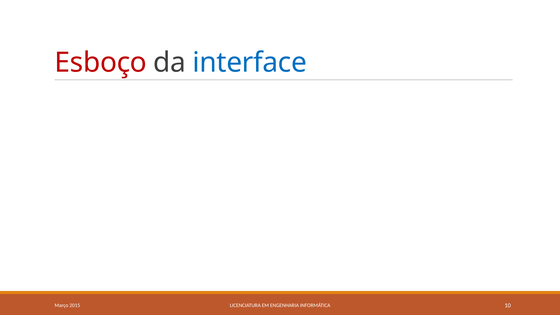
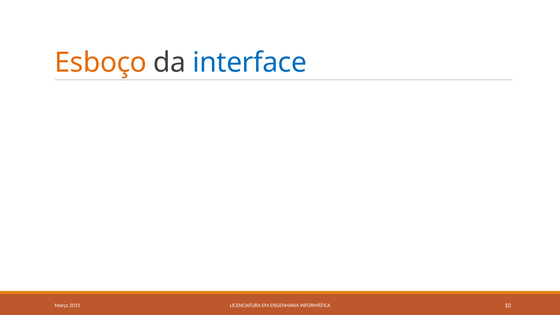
Esboço colour: red -> orange
